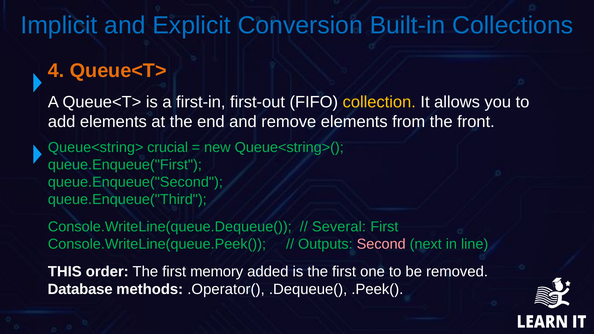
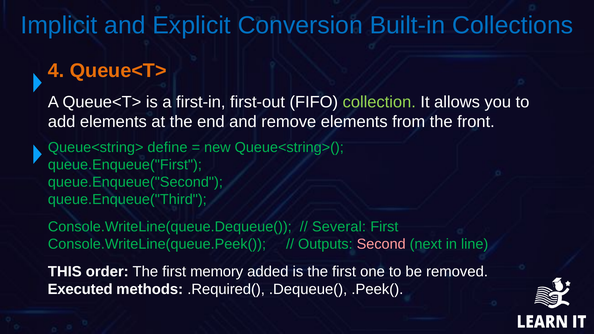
collection colour: yellow -> light green
crucial: crucial -> define
Database: Database -> Executed
.Operator(: .Operator( -> .Required(
